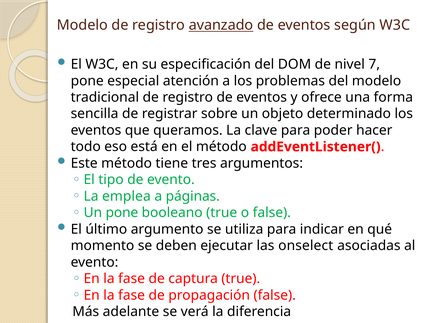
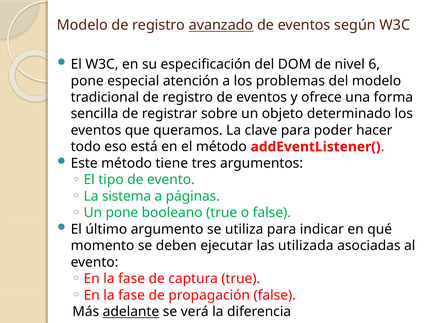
7: 7 -> 6
emplea: emplea -> sistema
onselect: onselect -> utilizada
adelante underline: none -> present
